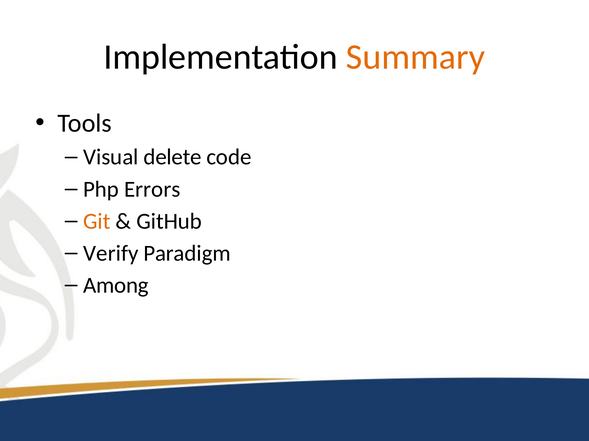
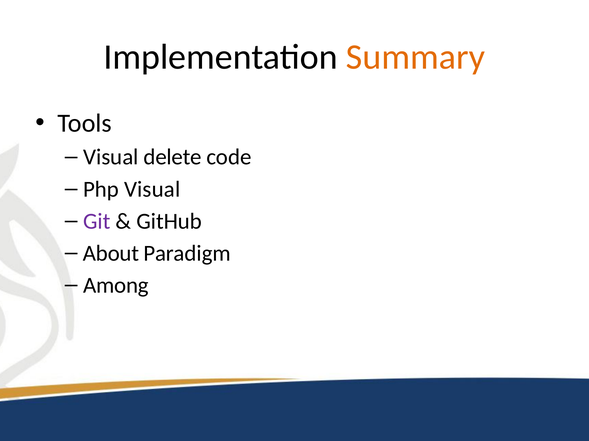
Php Errors: Errors -> Visual
Git colour: orange -> purple
Verify: Verify -> About
